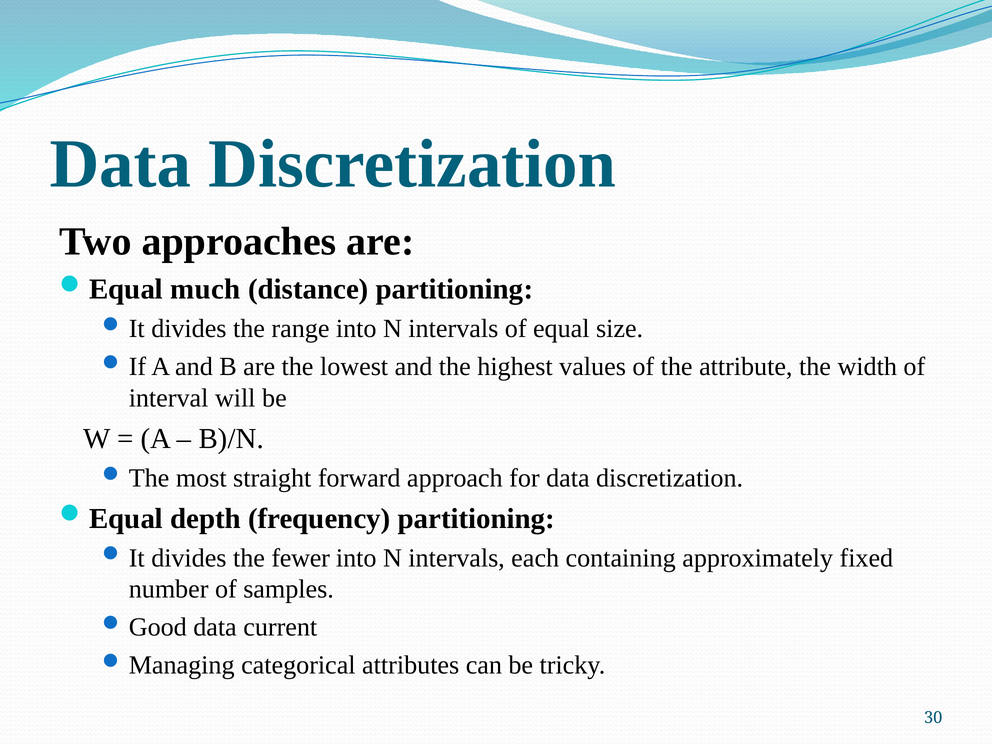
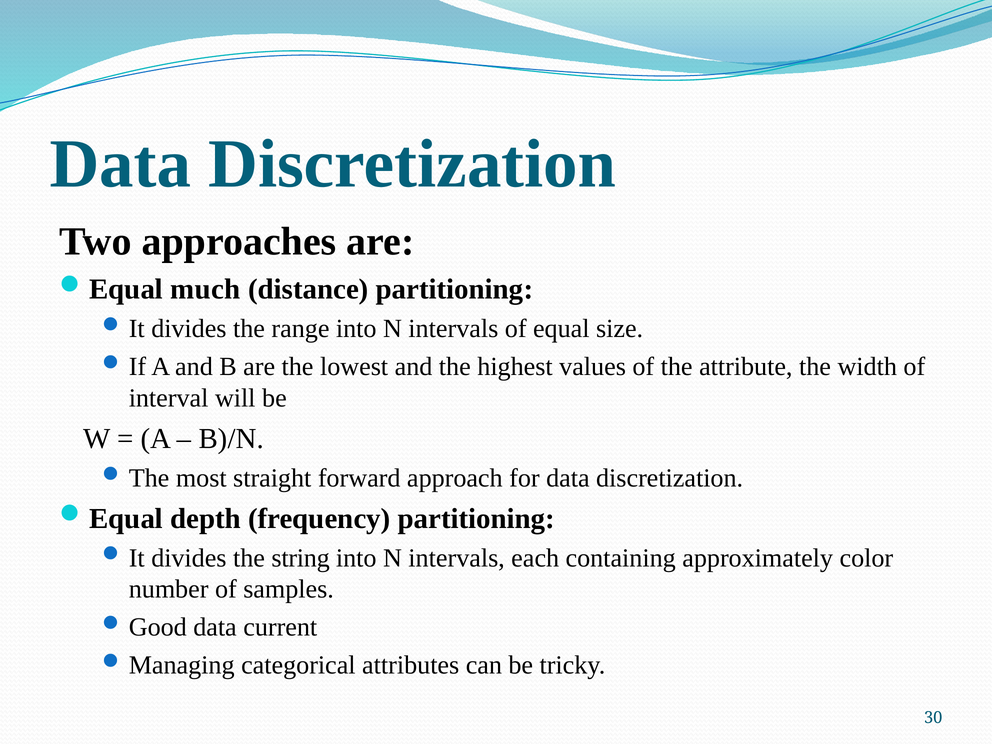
fewer: fewer -> string
fixed: fixed -> color
